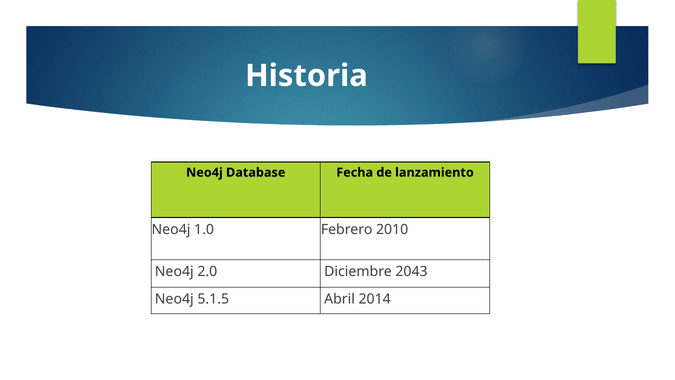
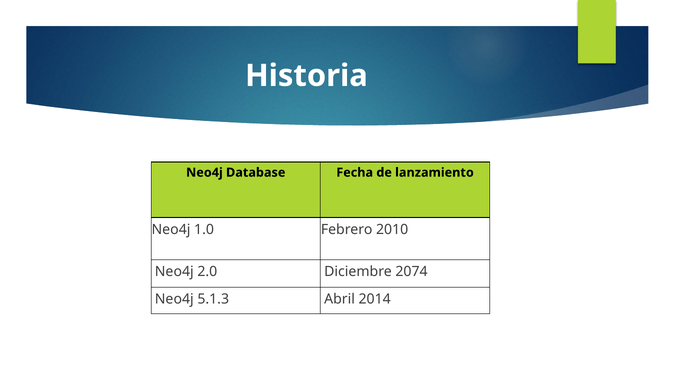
2043: 2043 -> 2074
5.1.5: 5.1.5 -> 5.1.3
